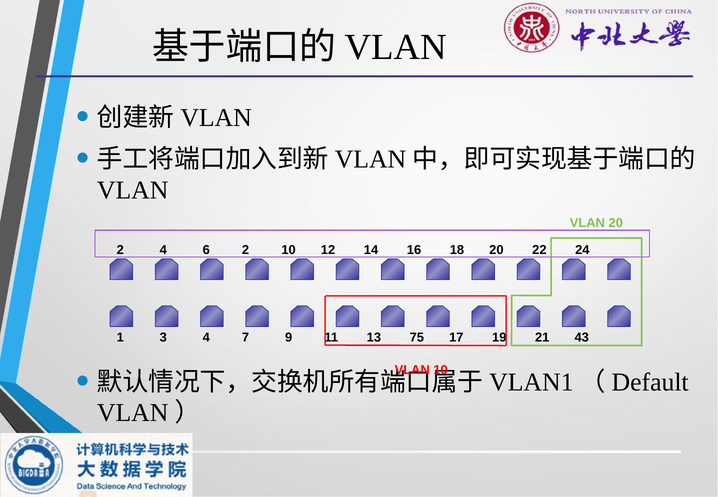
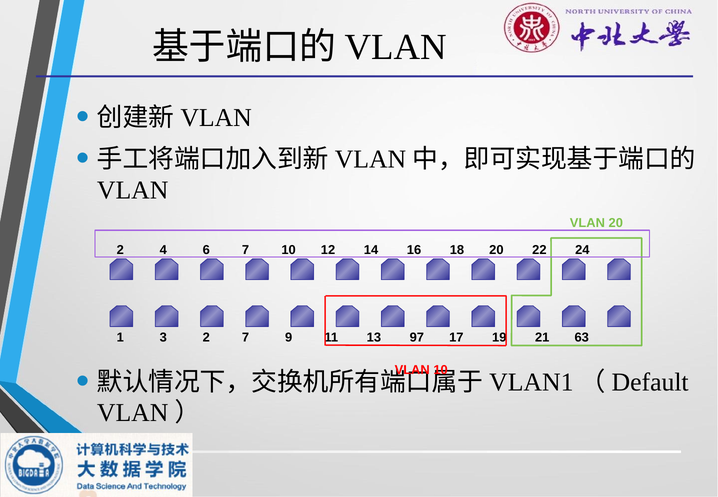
6 2: 2 -> 7
3 4: 4 -> 2
75: 75 -> 97
43: 43 -> 63
